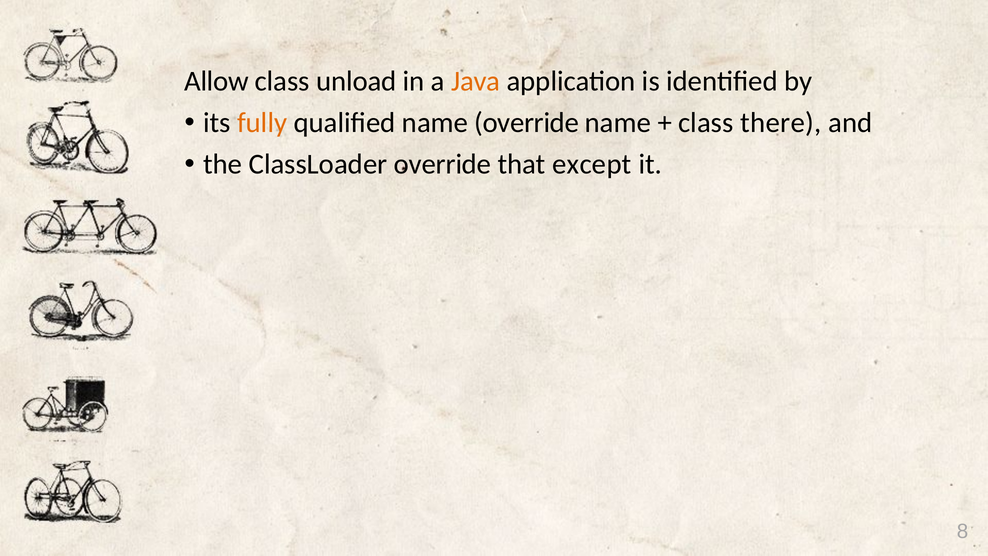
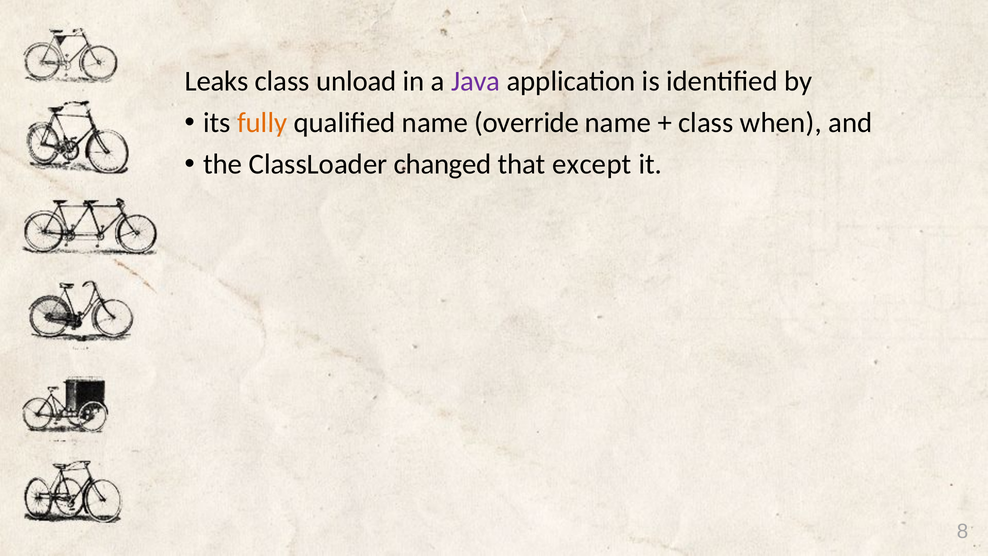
Allow: Allow -> Leaks
Java colour: orange -> purple
there: there -> when
ClassLoader override: override -> changed
